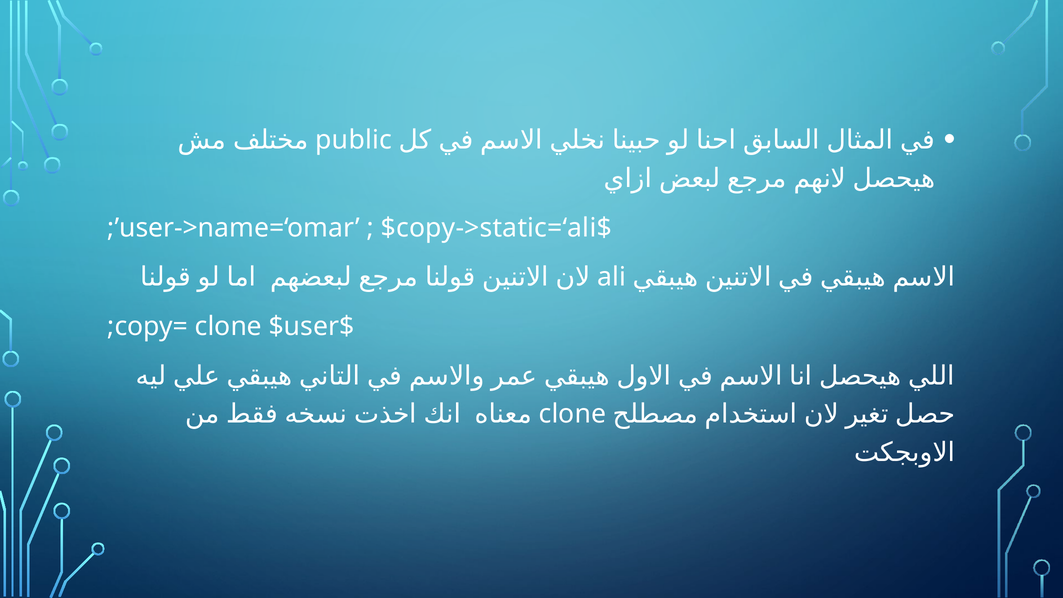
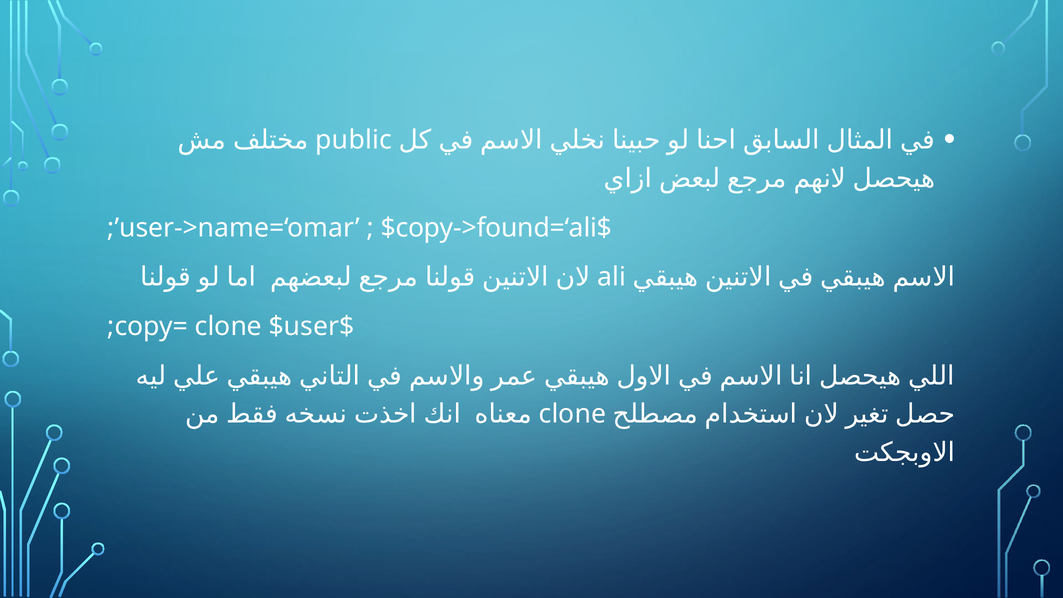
$copy->static=‘ali: $copy->static=‘ali -> $copy->found=‘ali
